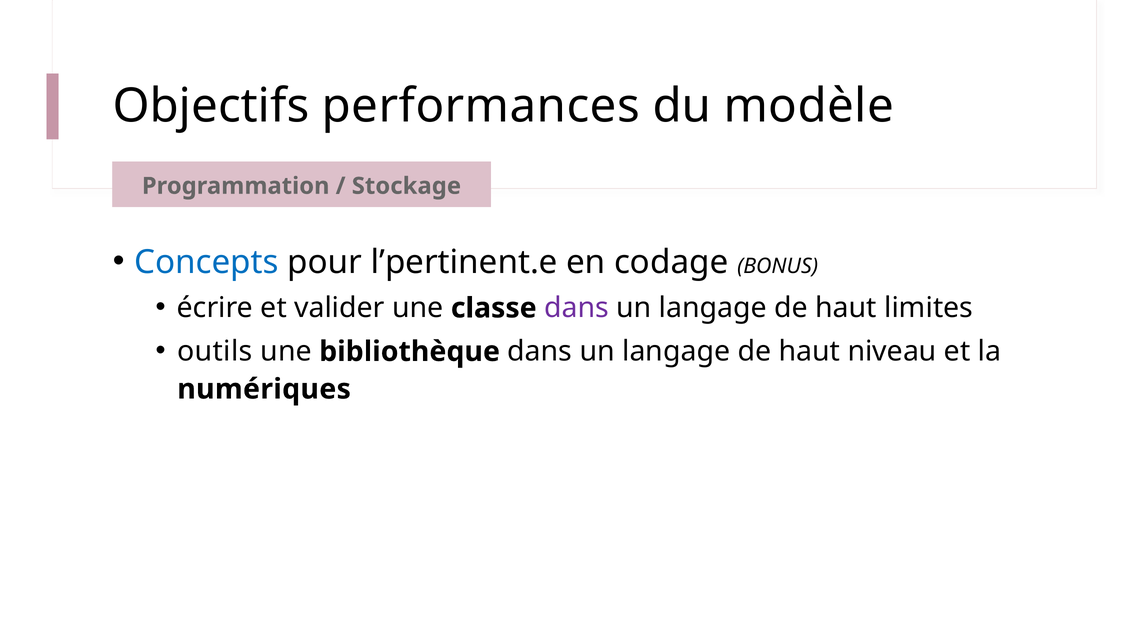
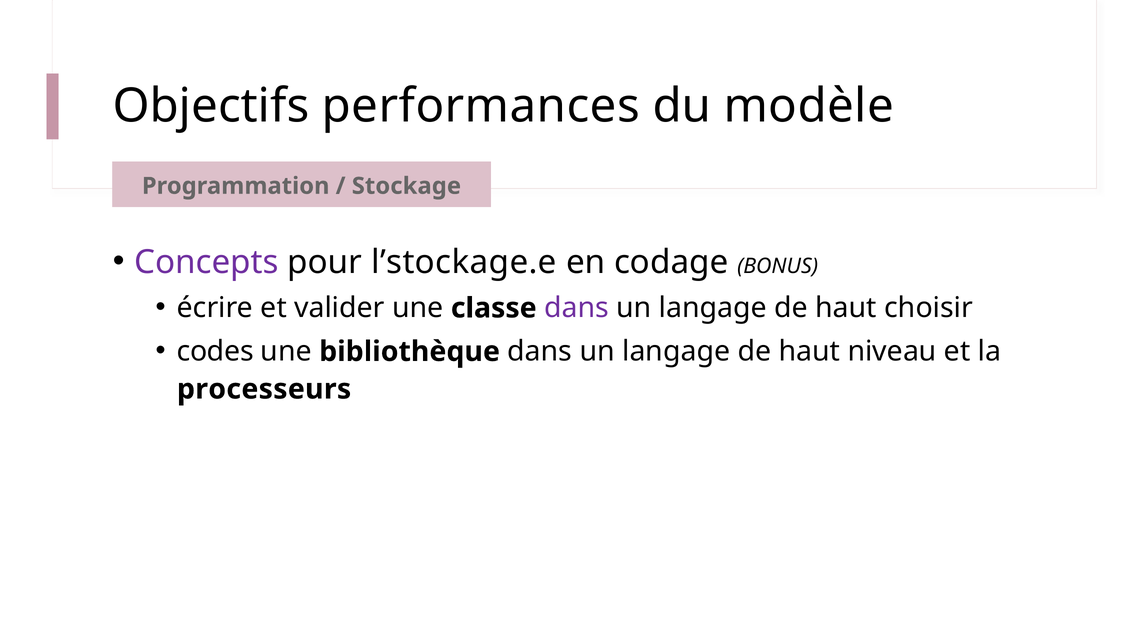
Concepts colour: blue -> purple
l’pertinent.e: l’pertinent.e -> l’stockage.e
limites: limites -> choisir
outils: outils -> codes
numériques: numériques -> processeurs
